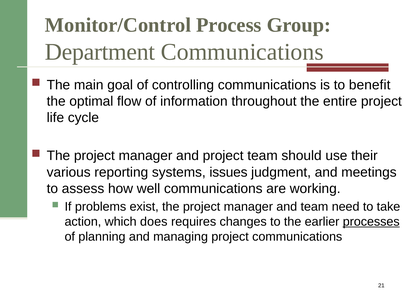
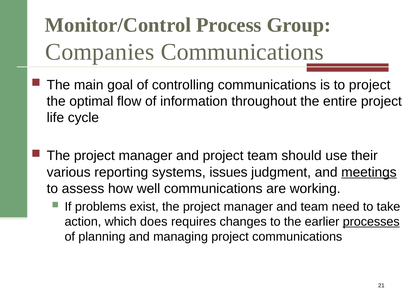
Department: Department -> Companies
to benefit: benefit -> project
meetings underline: none -> present
